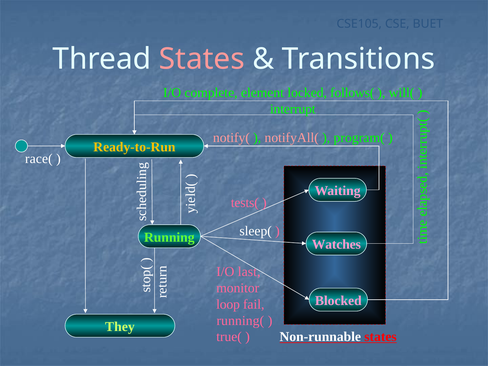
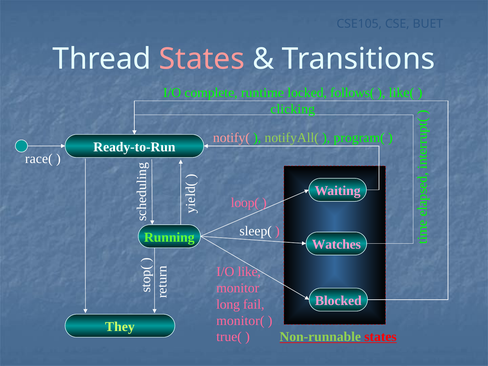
element: element -> runtime
will(: will( -> like(
interrupt: interrupt -> clicking
notifyAll( colour: pink -> light green
Ready-to-Run colour: yellow -> white
tests(: tests( -> loop(
last: last -> like
loop: loop -> long
running(: running( -> monitor(
Non-runnable colour: white -> light green
